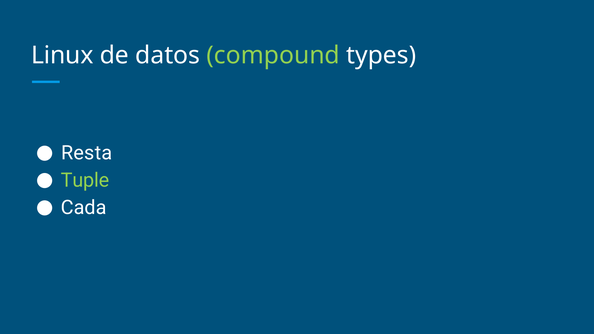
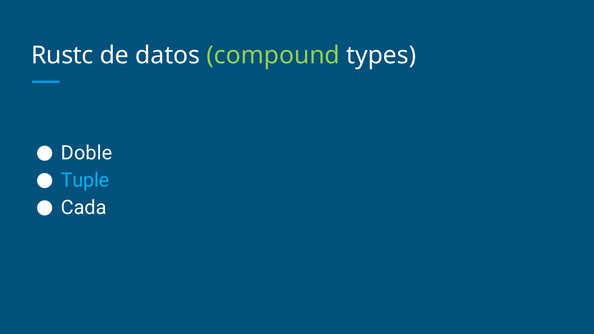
Linux: Linux -> Rustc
Resta: Resta -> Doble
Tuple colour: light green -> light blue
